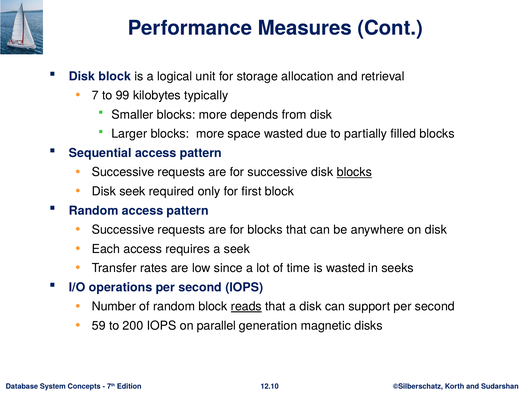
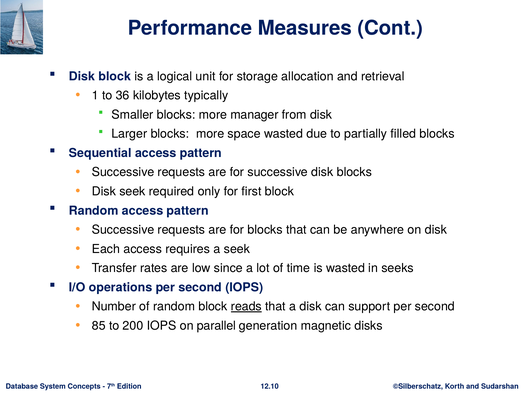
7: 7 -> 1
99: 99 -> 36
depends: depends -> manager
blocks at (354, 172) underline: present -> none
59: 59 -> 85
